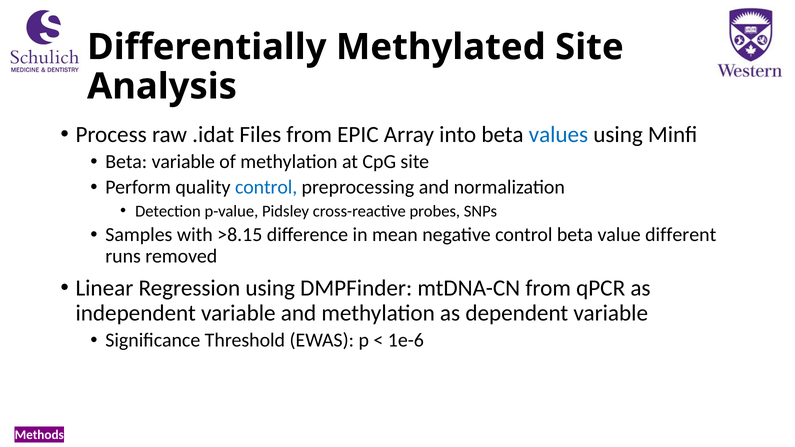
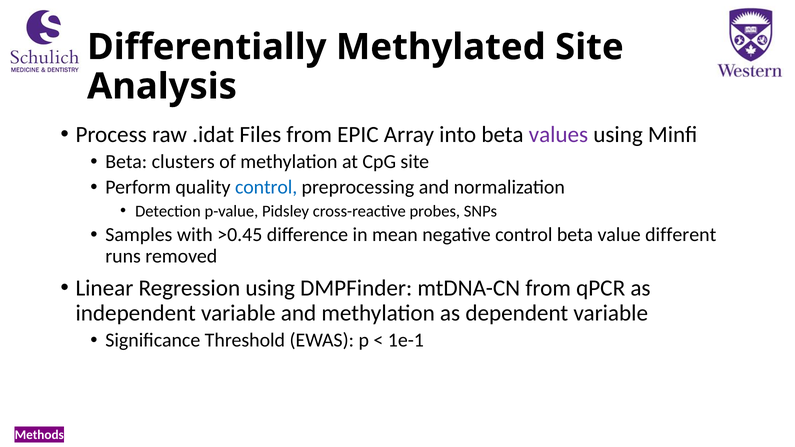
values colour: blue -> purple
Beta variable: variable -> clusters
>8.15: >8.15 -> >0.45
1e-6: 1e-6 -> 1e-1
